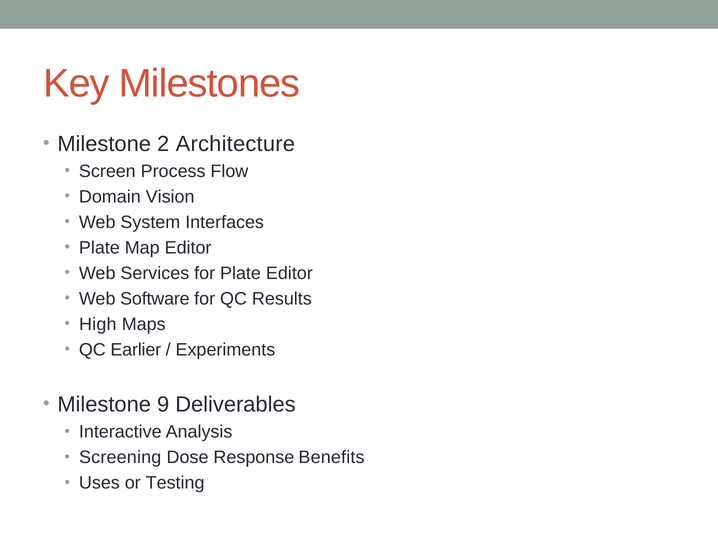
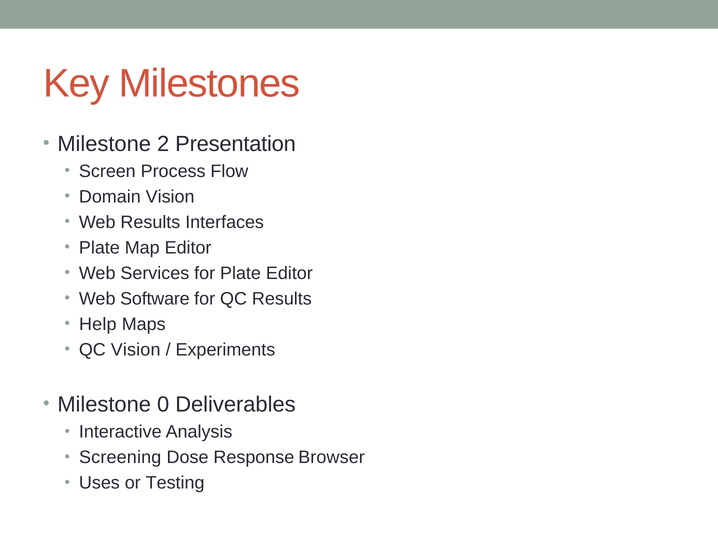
Architecture: Architecture -> Presentation
Web System: System -> Results
High: High -> Help
QC Earlier: Earlier -> Vision
9: 9 -> 0
Benefits: Benefits -> Browser
